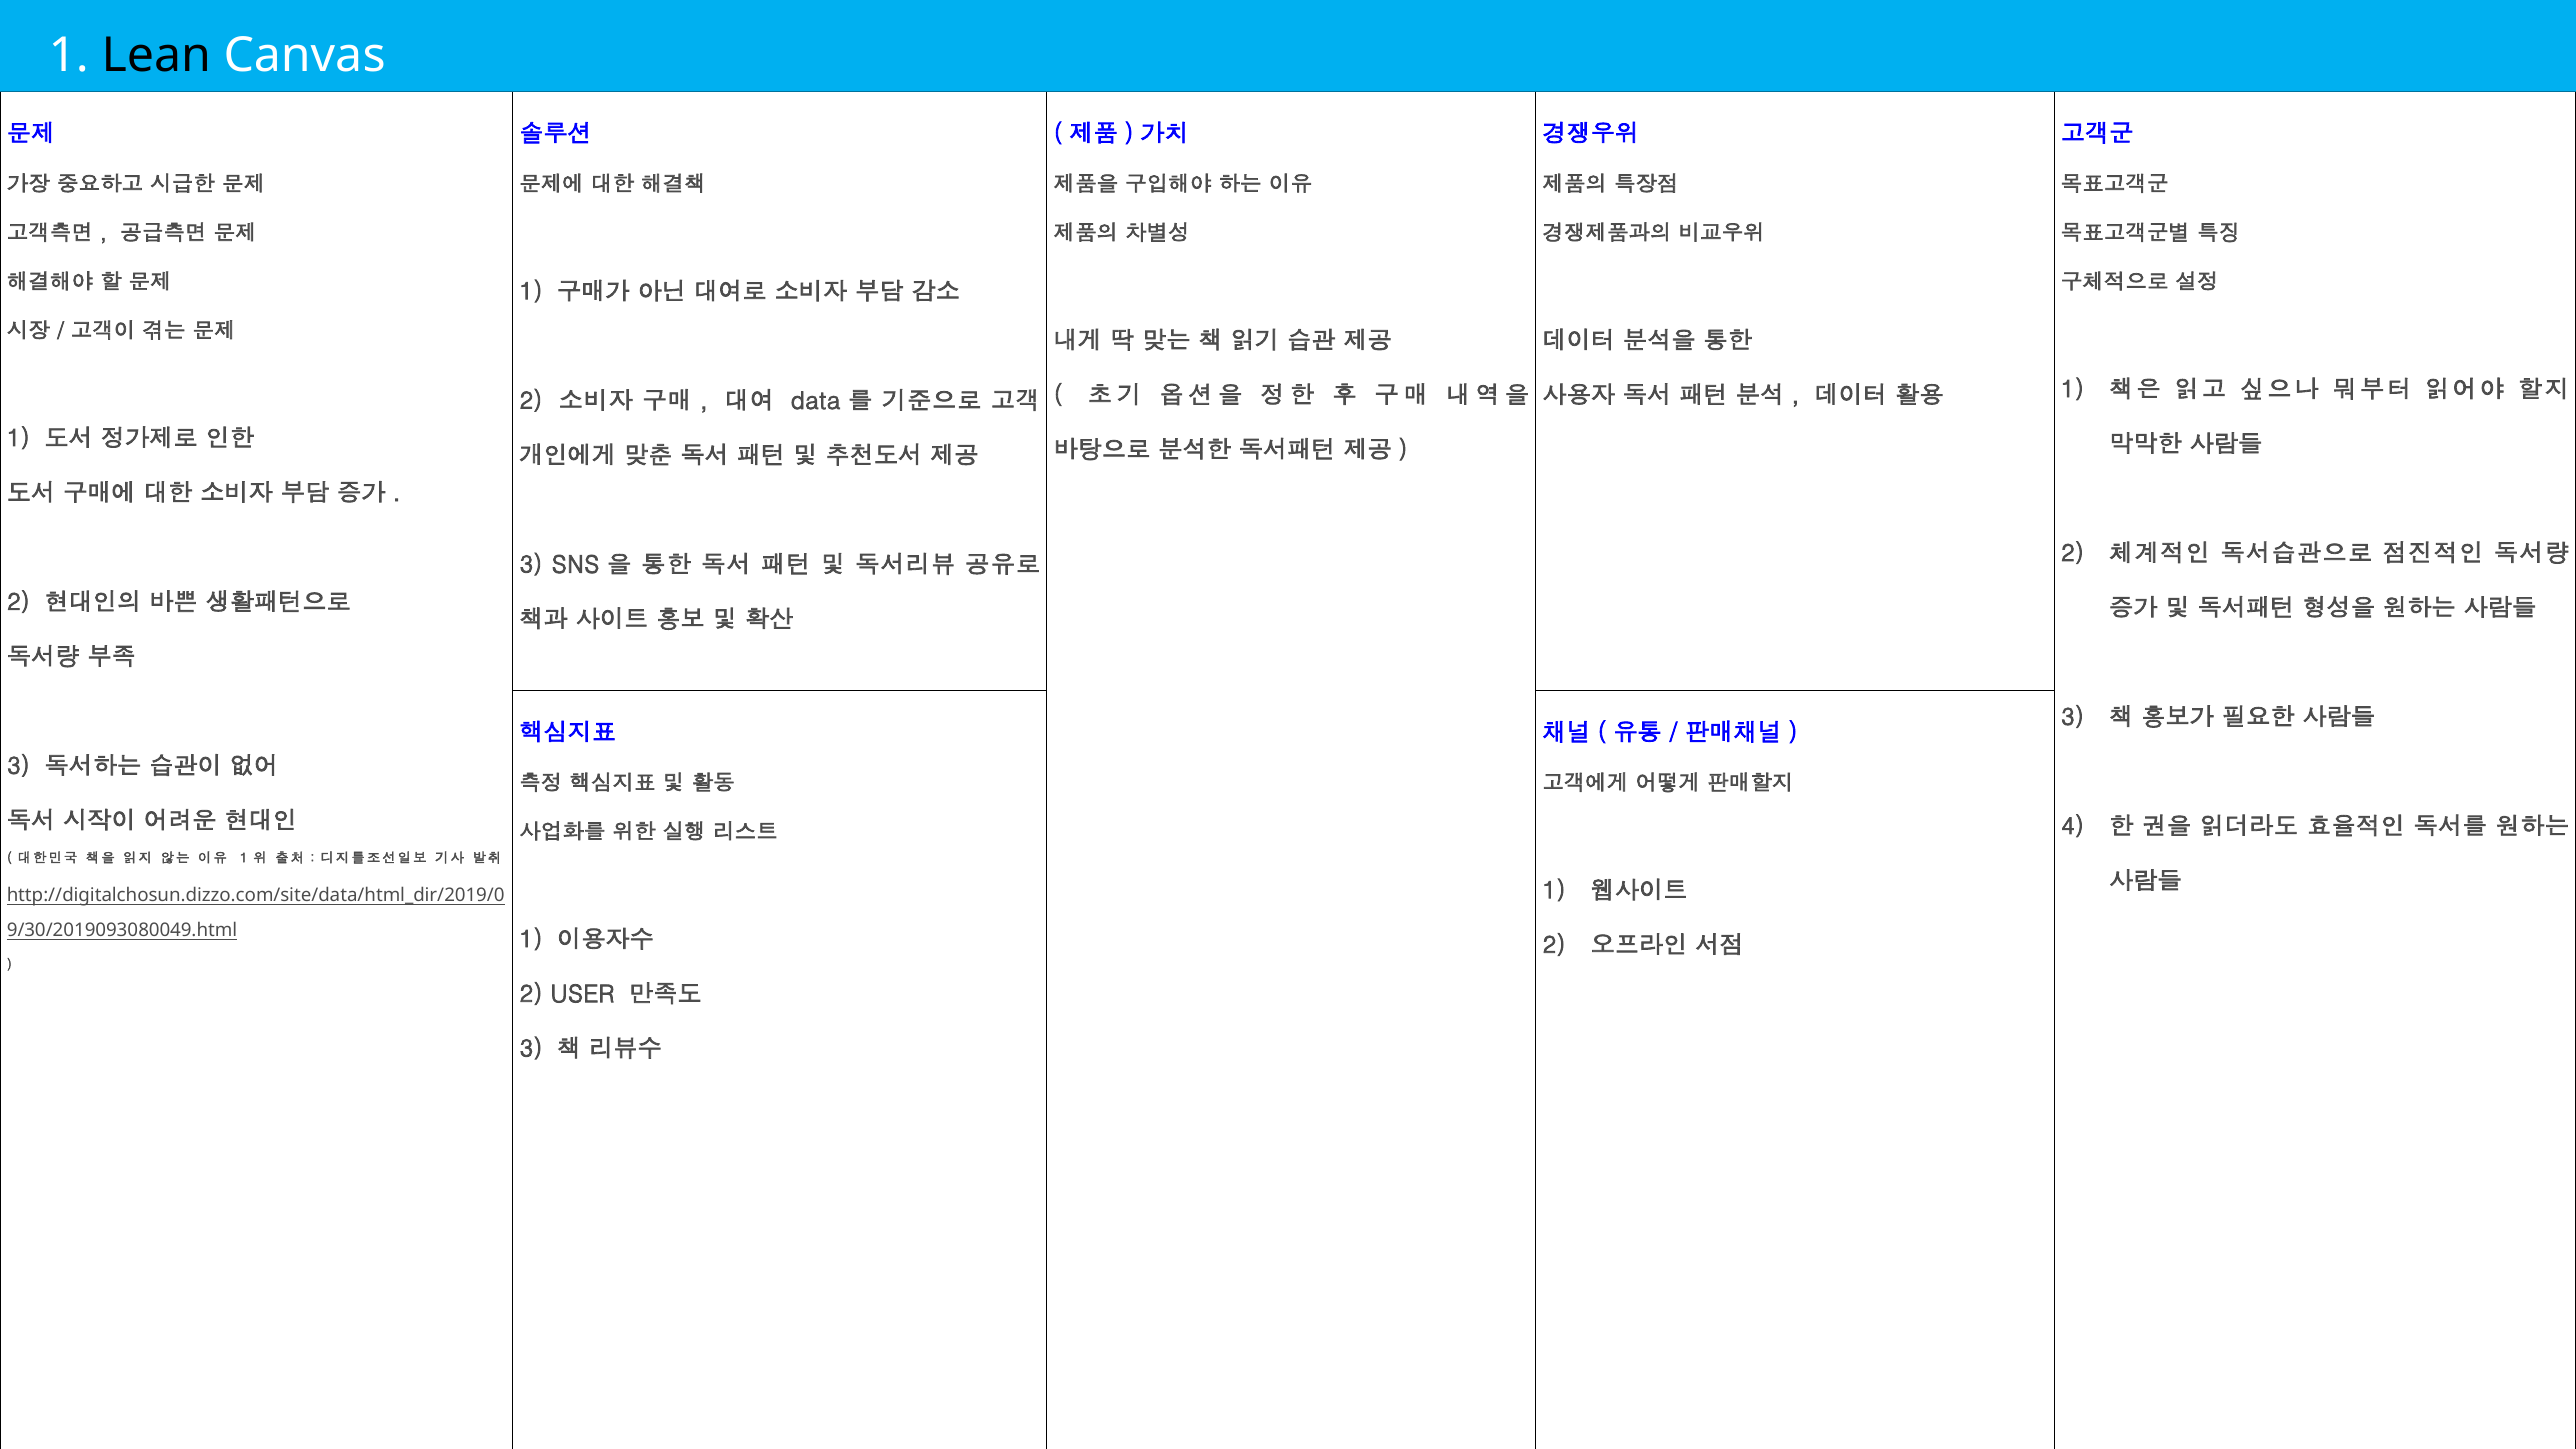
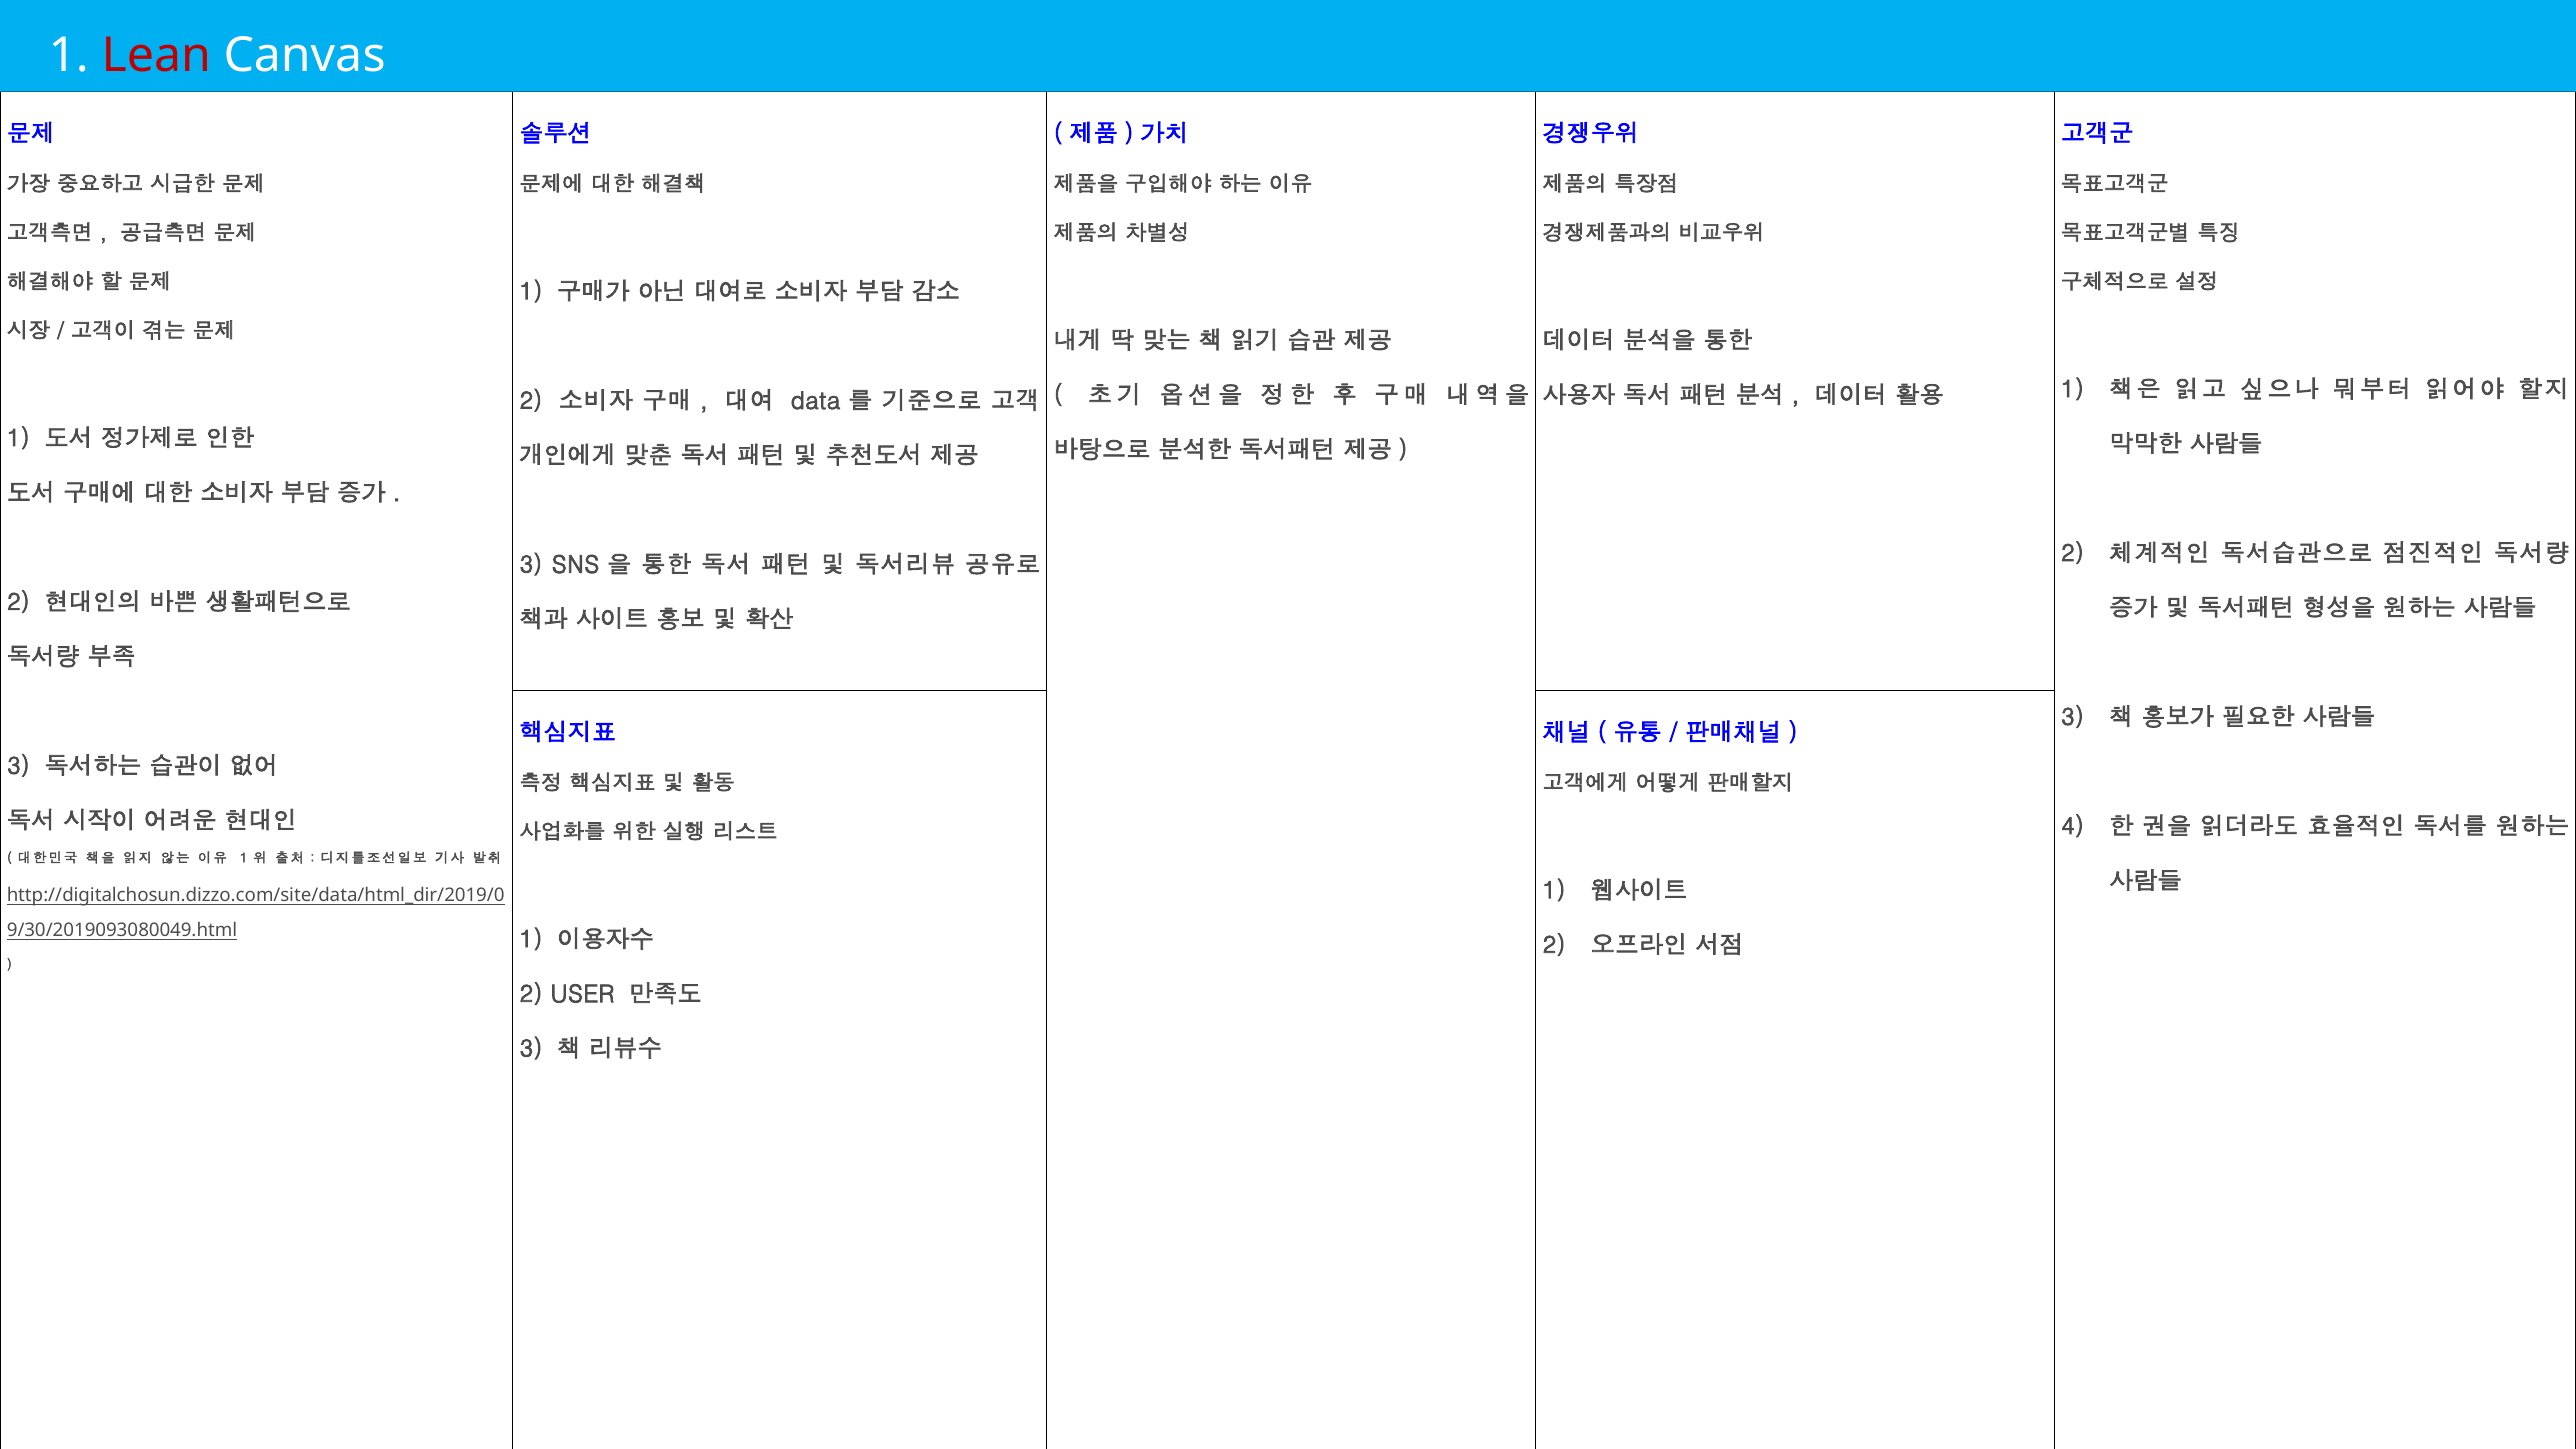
Lean colour: black -> red
